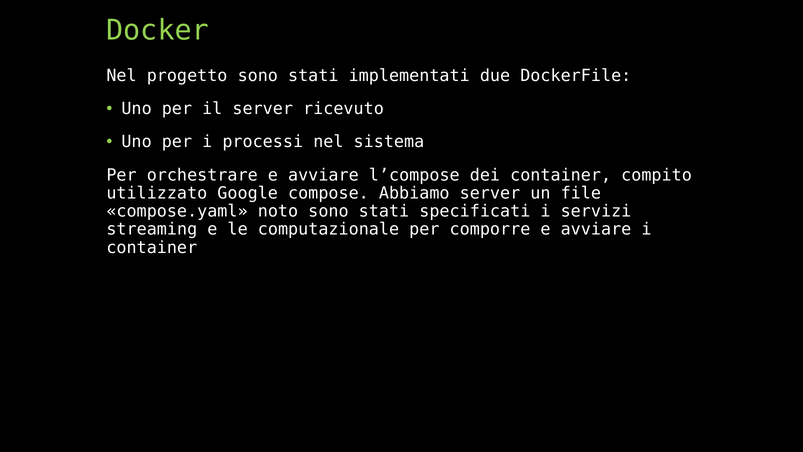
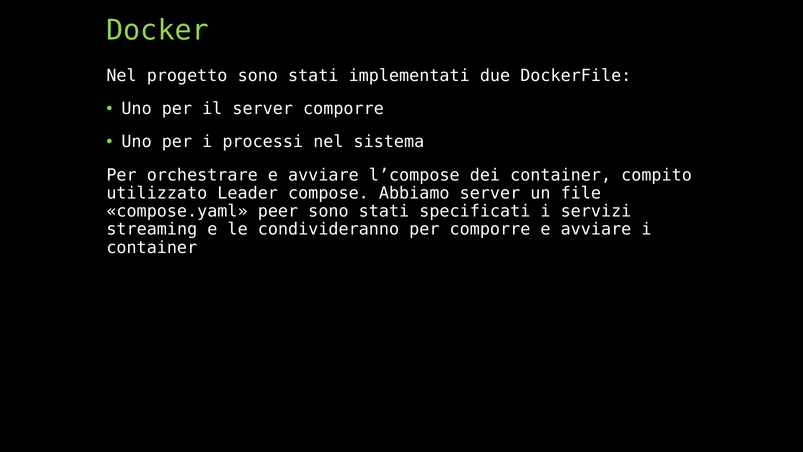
server ricevuto: ricevuto -> comporre
Google: Google -> Leader
noto: noto -> peer
computazionale: computazionale -> condivideranno
